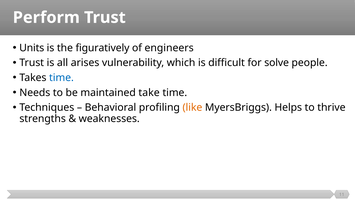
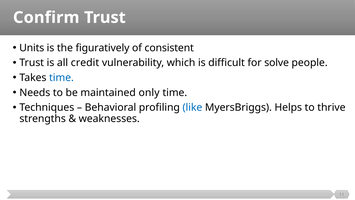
Perform: Perform -> Confirm
engineers: engineers -> consistent
arises: arises -> credit
take: take -> only
like colour: orange -> blue
